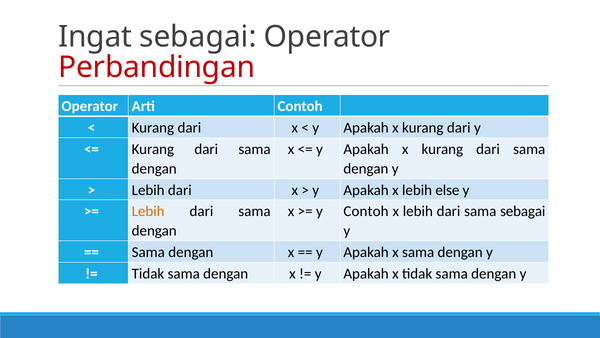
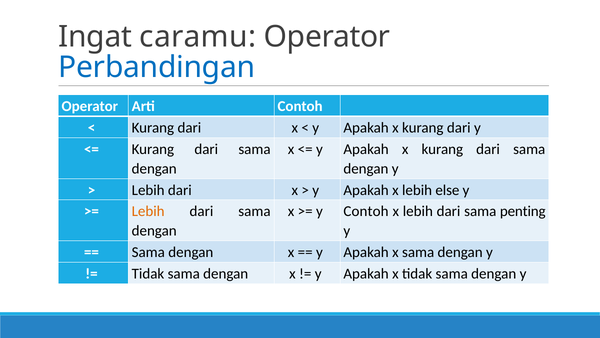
Ingat sebagai: sebagai -> caramu
Perbandingan colour: red -> blue
sama sebagai: sebagai -> penting
